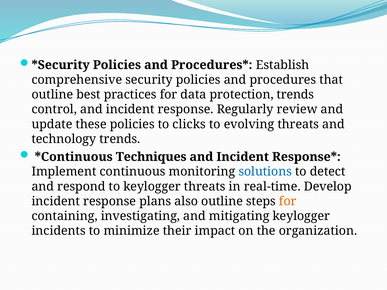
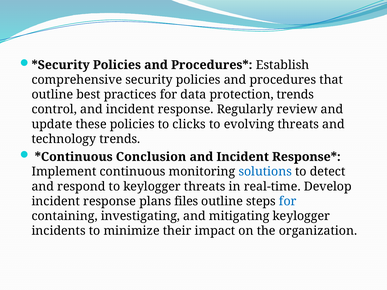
Techniques: Techniques -> Conclusion
also: also -> files
for at (288, 201) colour: orange -> blue
